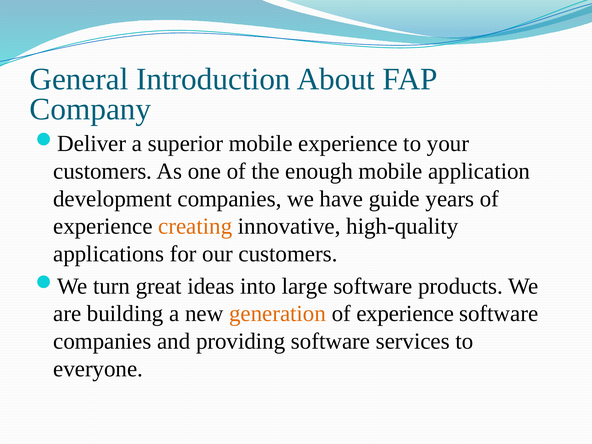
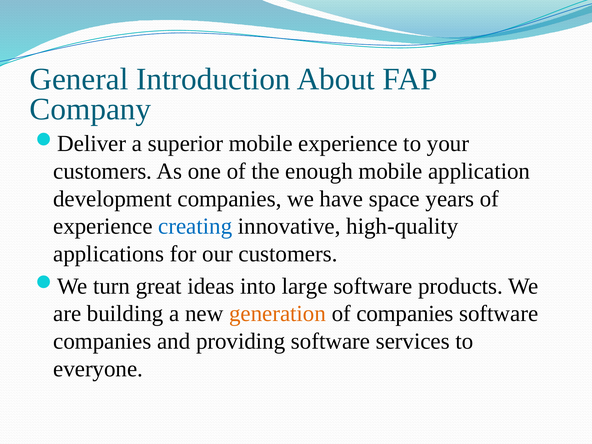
guide: guide -> space
creating colour: orange -> blue
experience at (405, 314): experience -> companies
